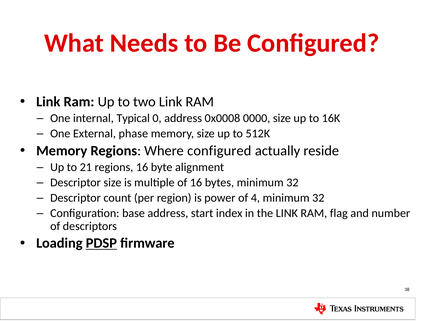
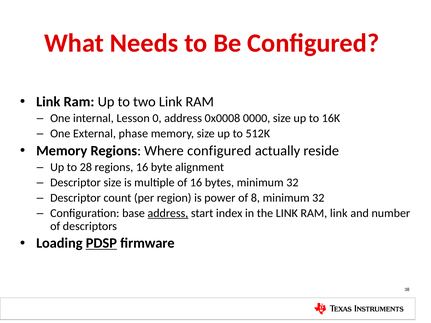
Typical: Typical -> Lesson
21: 21 -> 28
4: 4 -> 8
address at (168, 213) underline: none -> present
RAM flag: flag -> link
